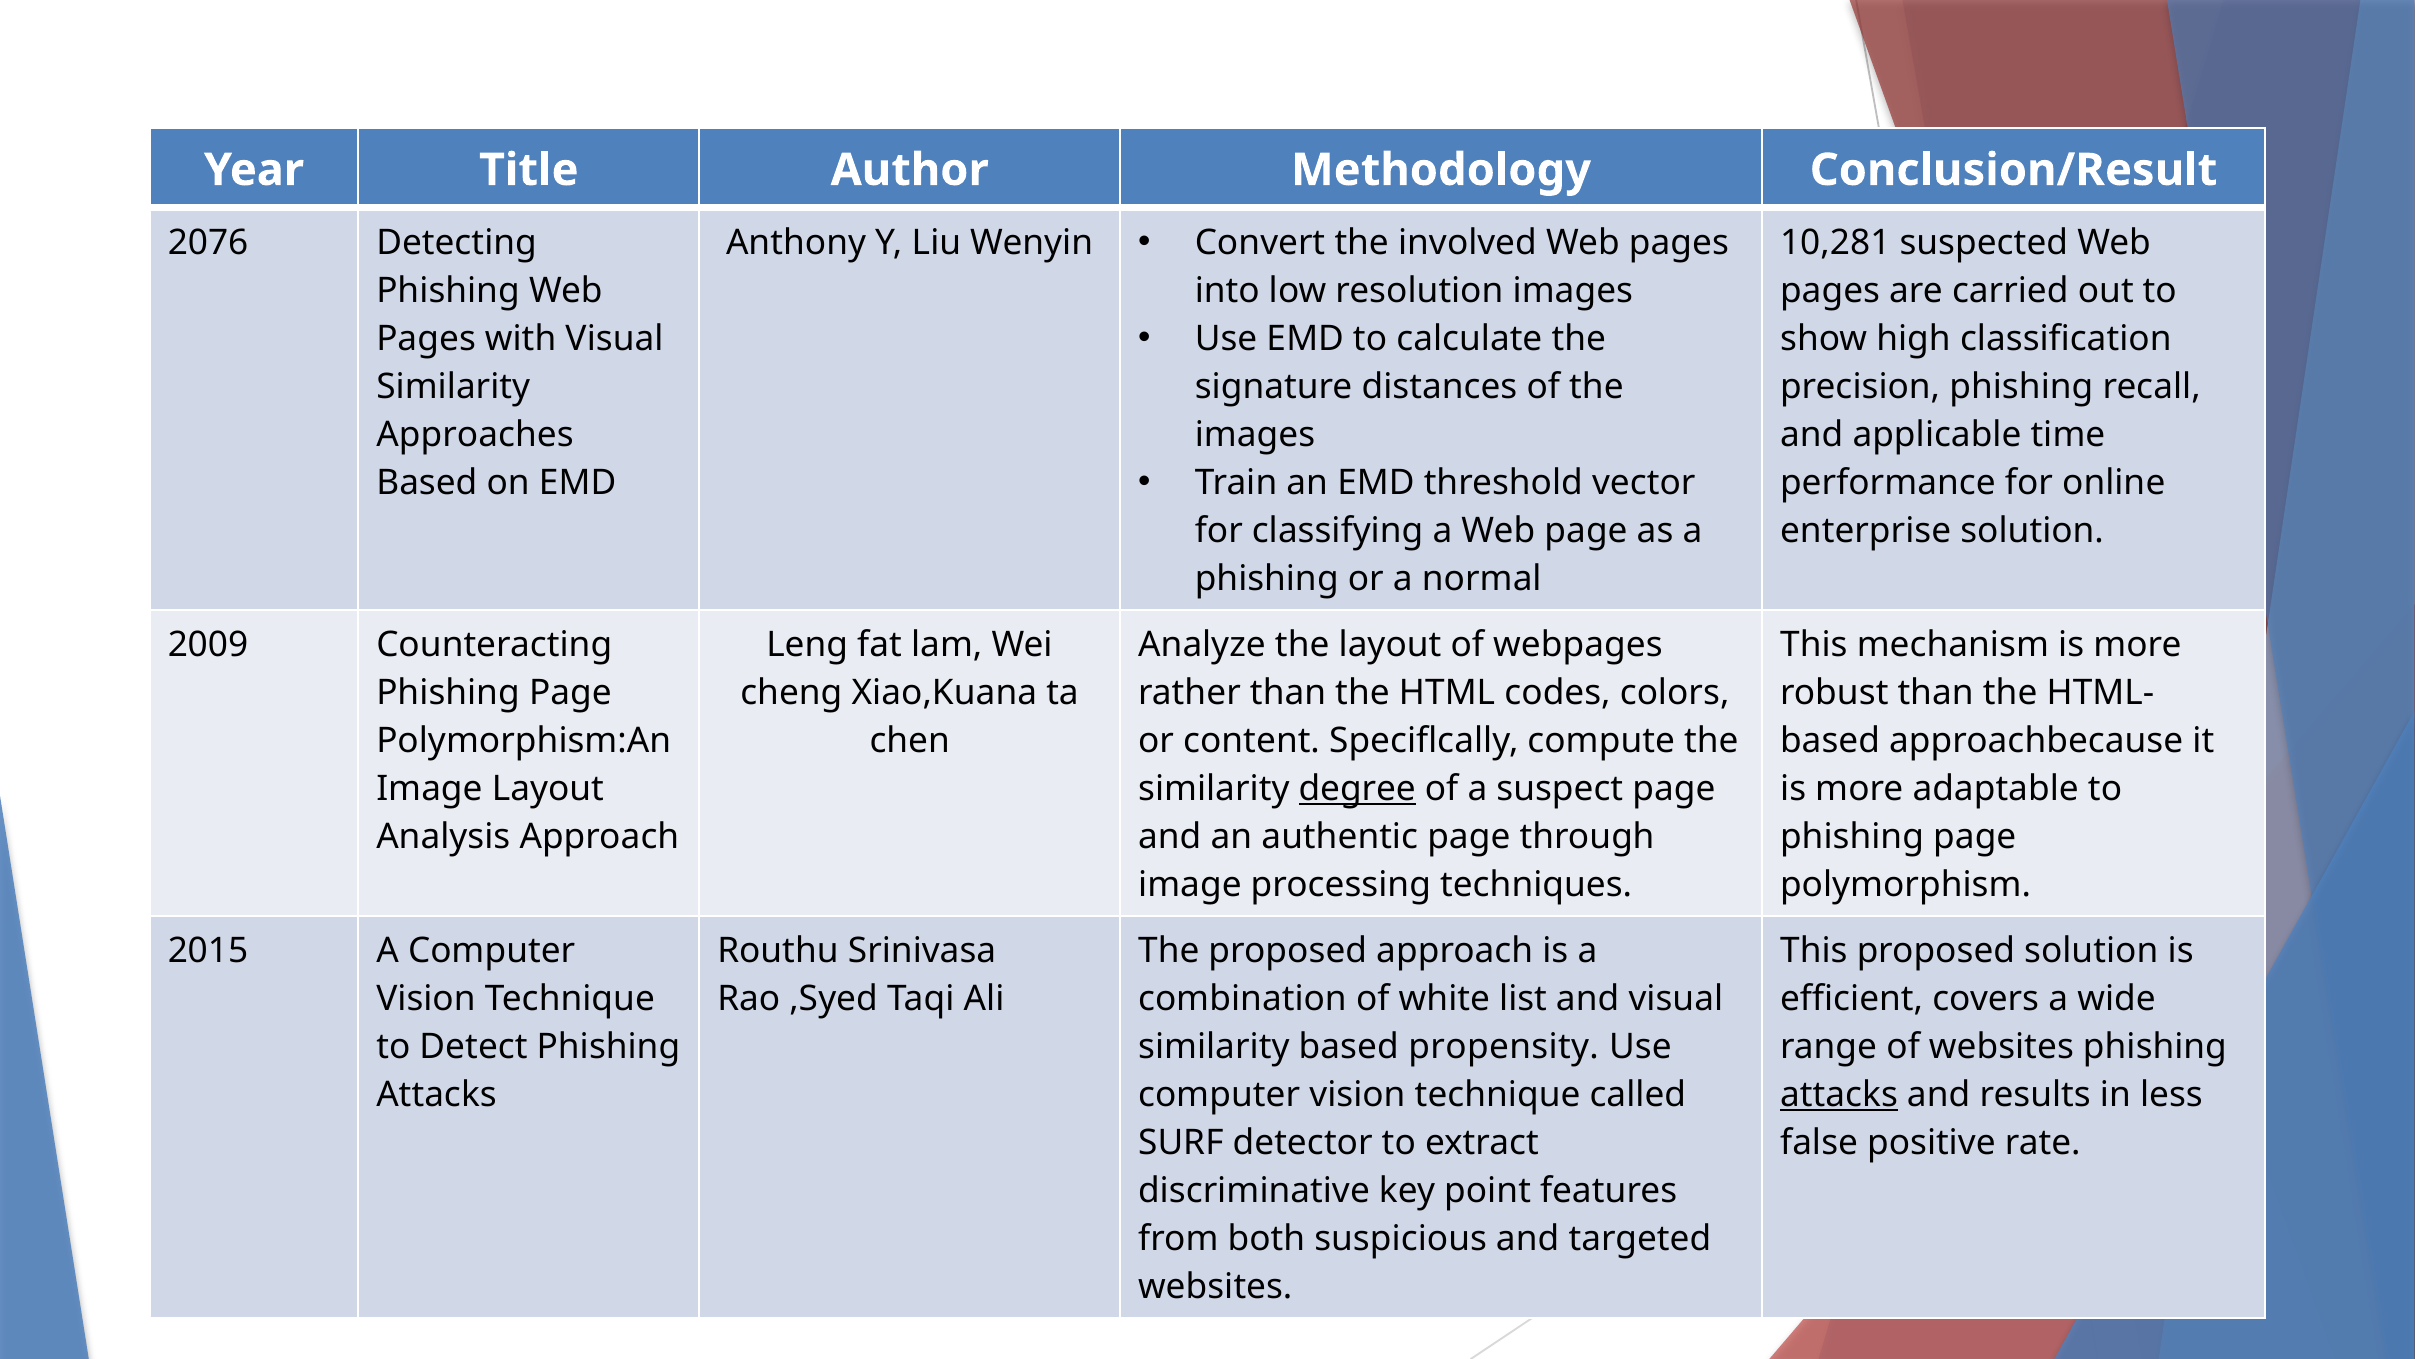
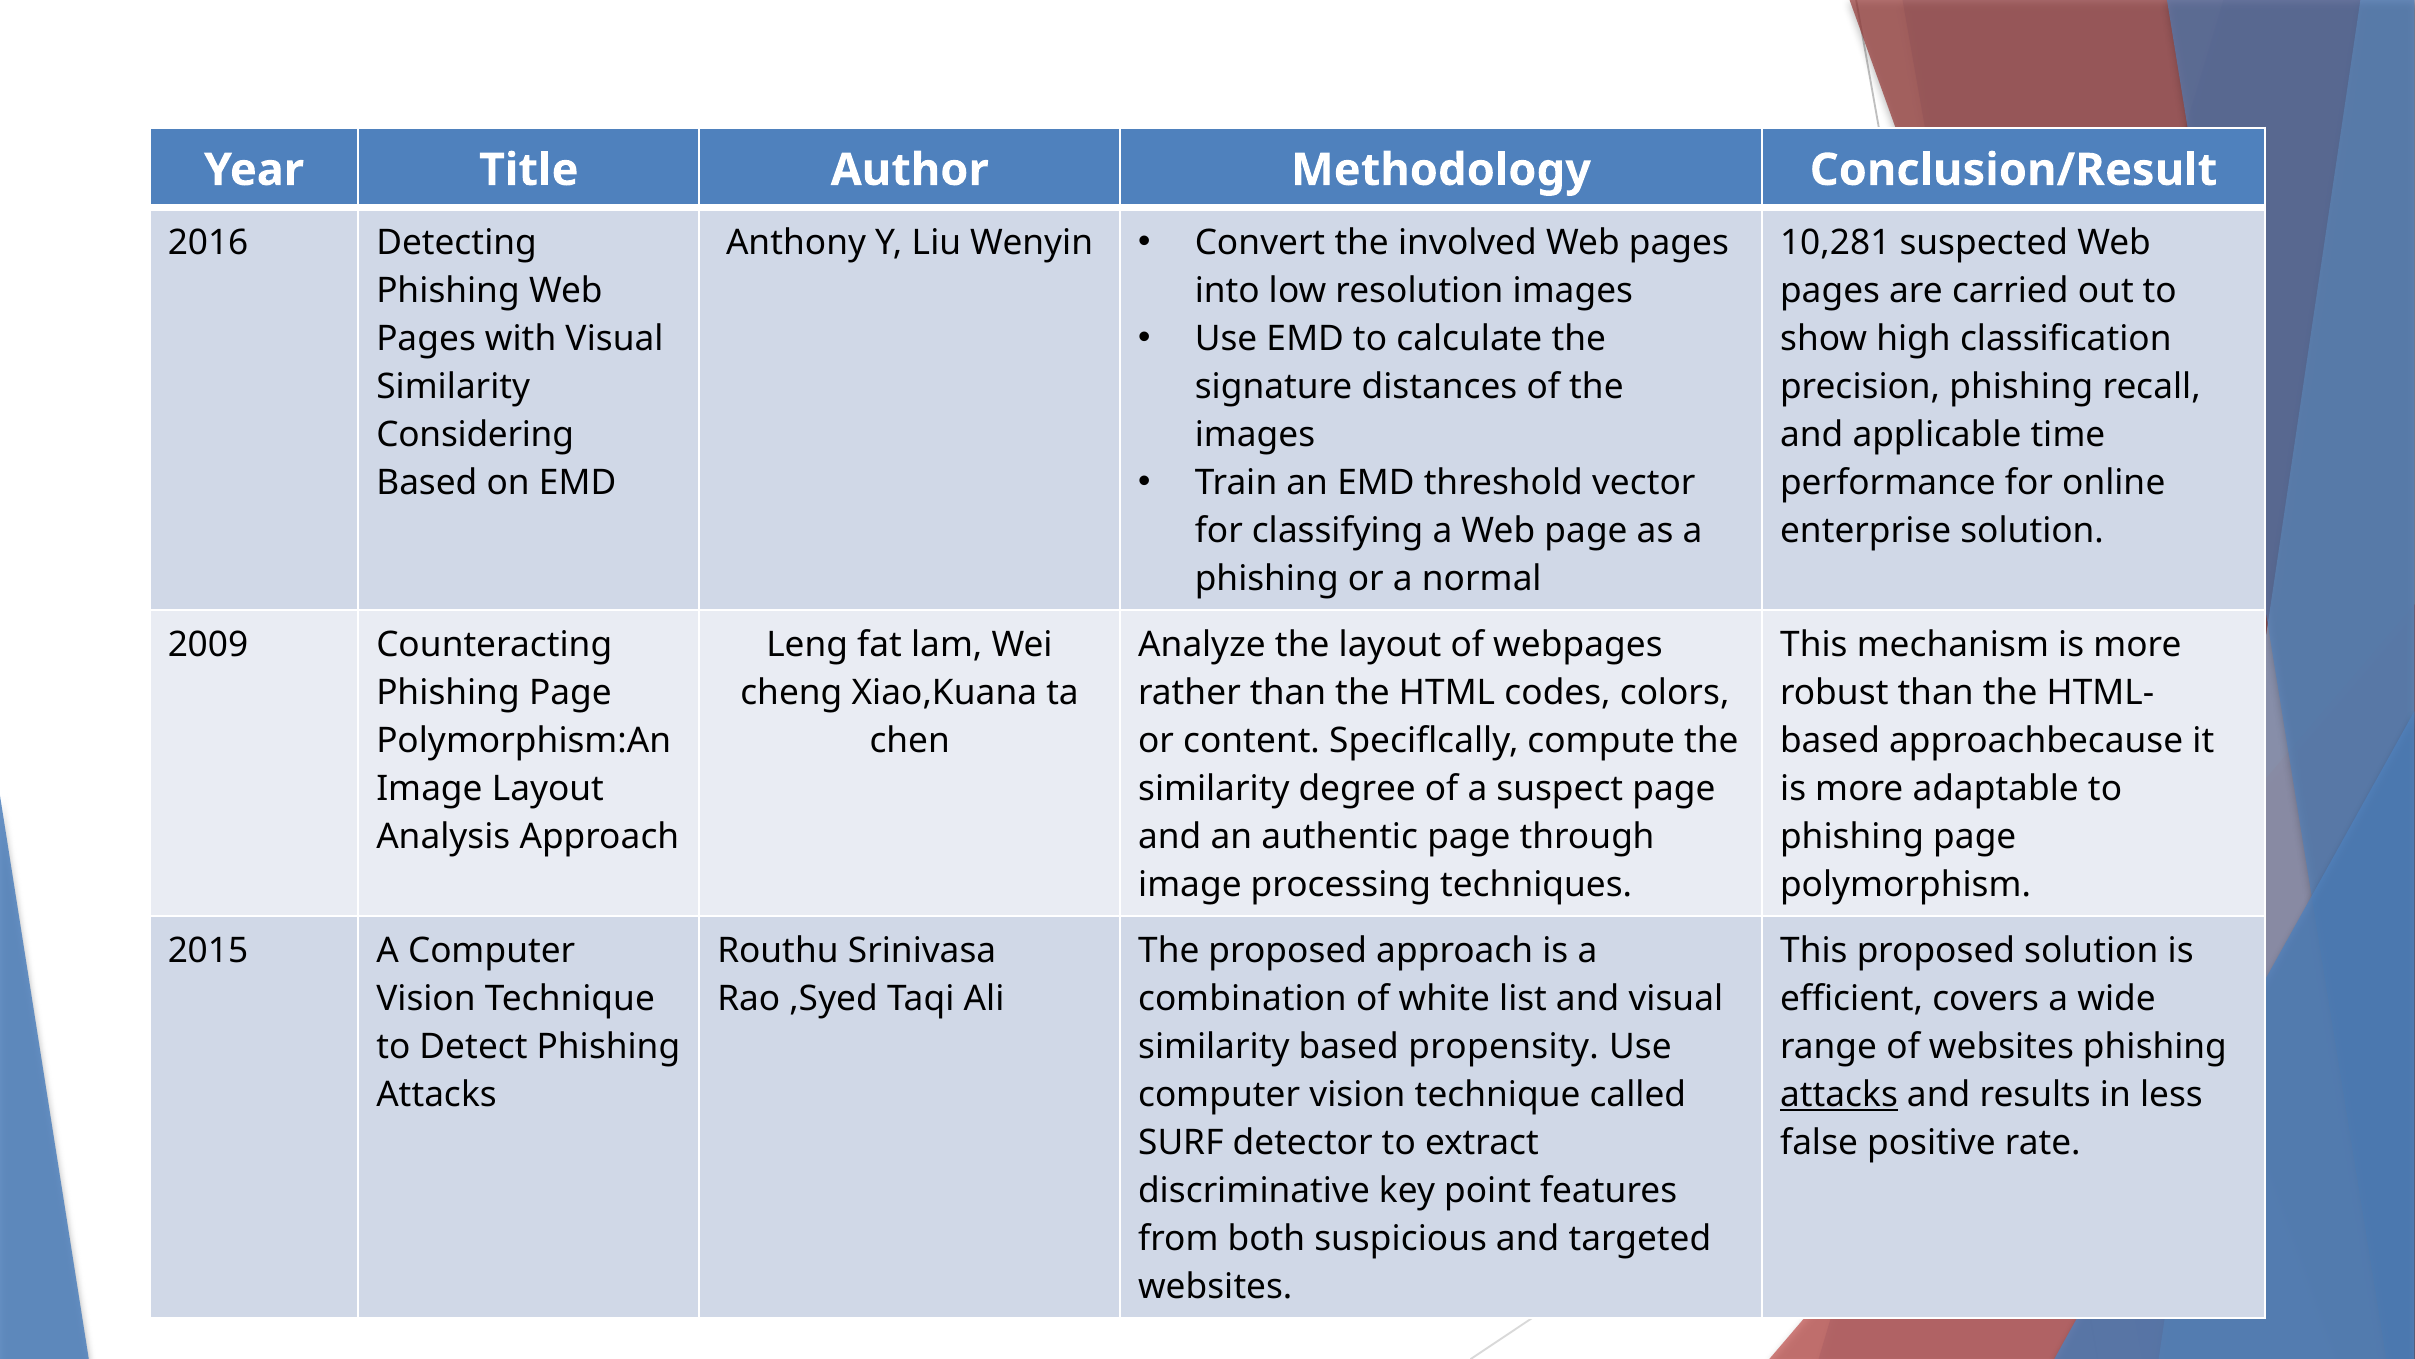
2076: 2076 -> 2016
Approaches: Approaches -> Considering
degree underline: present -> none
